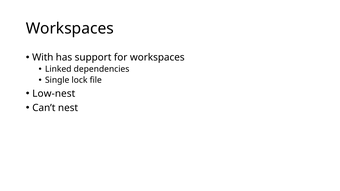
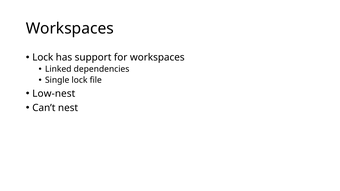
With at (43, 57): With -> Lock
